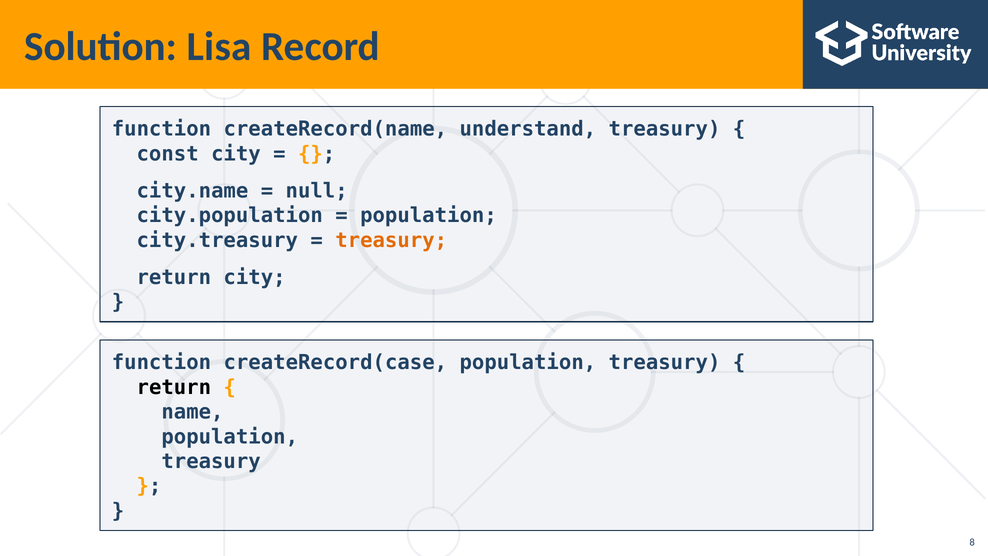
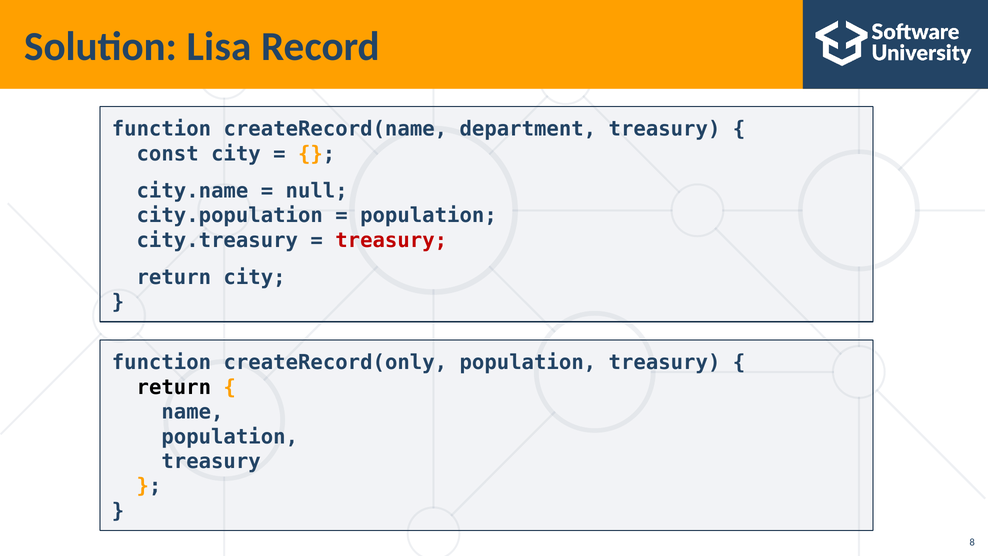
understand: understand -> department
treasury at (391, 240) colour: orange -> red
createRecord(case: createRecord(case -> createRecord(only
